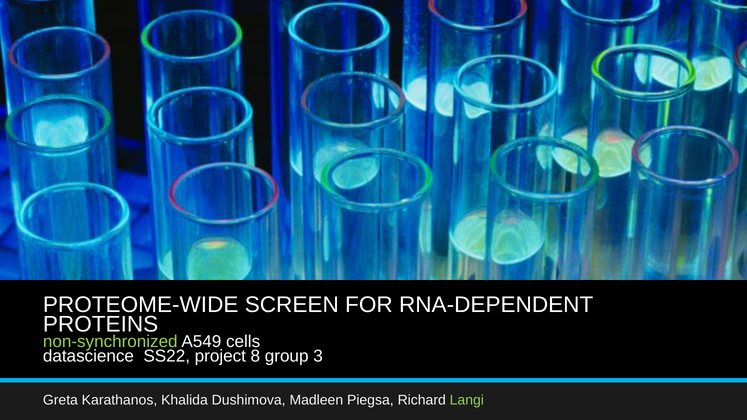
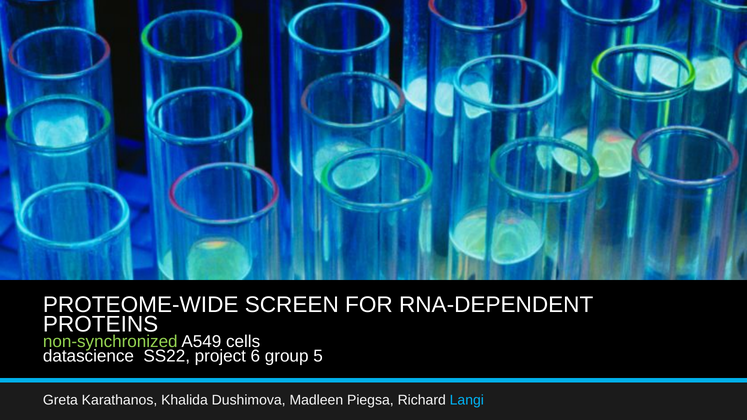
8: 8 -> 6
3: 3 -> 5
Langi colour: light green -> light blue
